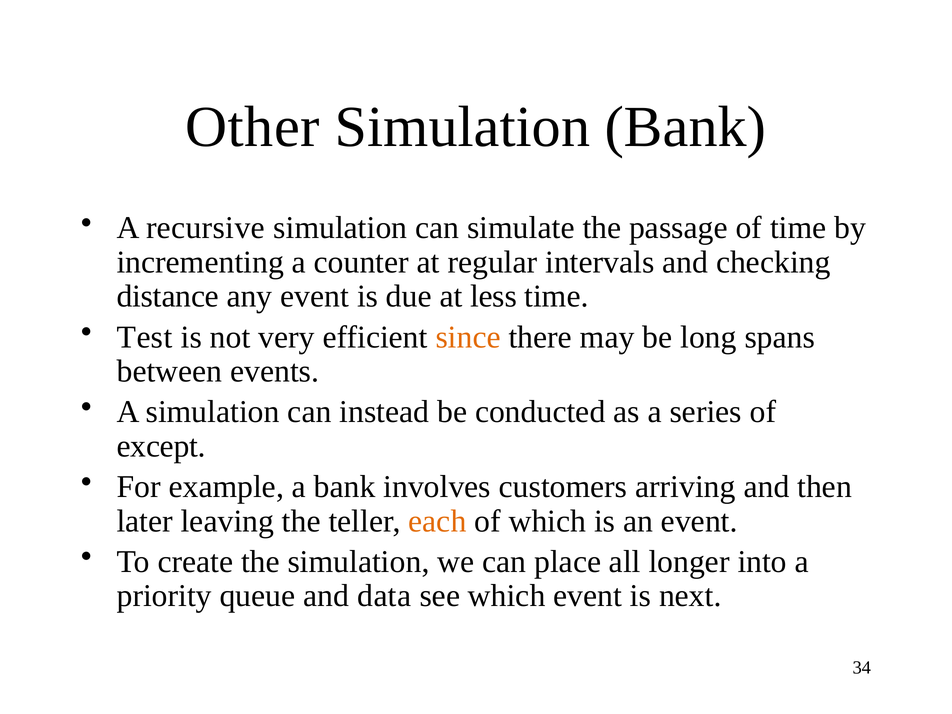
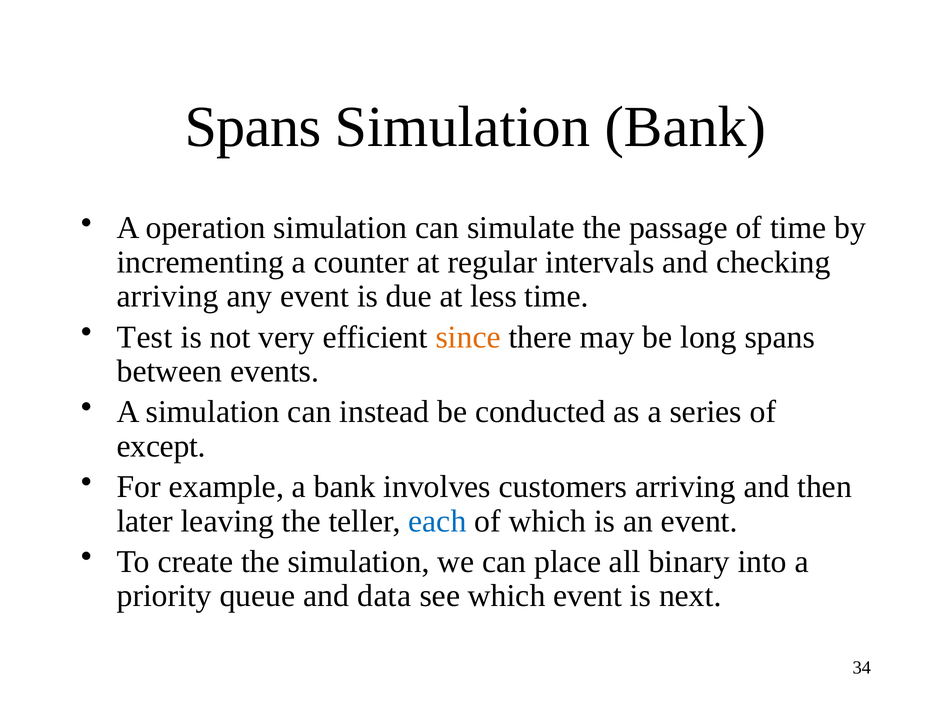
Other at (252, 127): Other -> Spans
recursive: recursive -> operation
distance at (168, 296): distance -> arriving
each colour: orange -> blue
longer: longer -> binary
